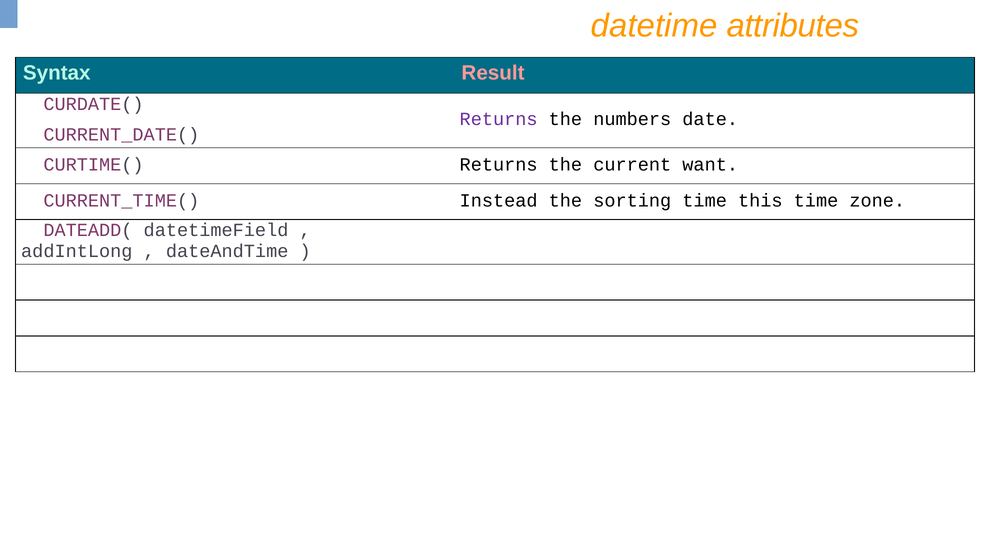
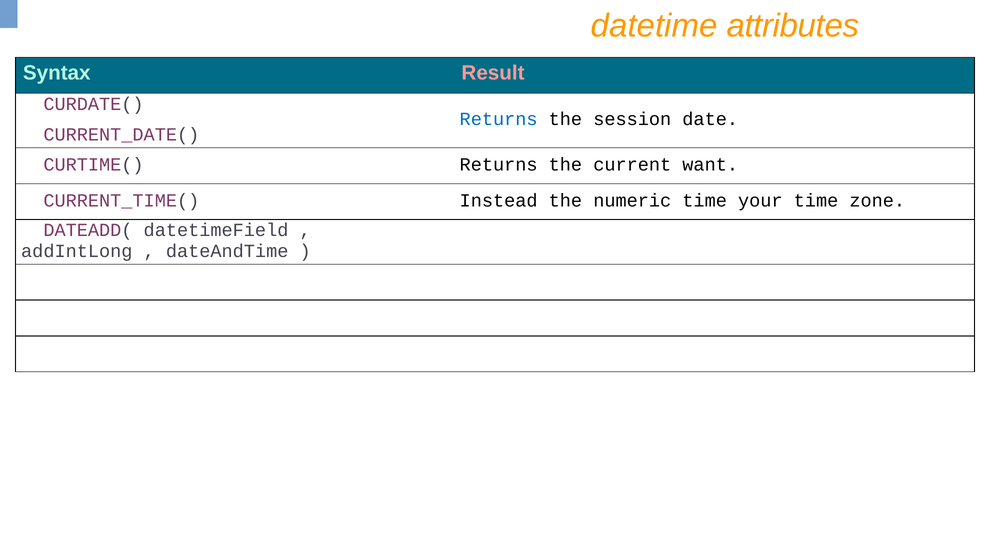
Returns at (499, 119) colour: purple -> blue
numbers: numbers -> session
sorting: sorting -> numeric
this: this -> your
